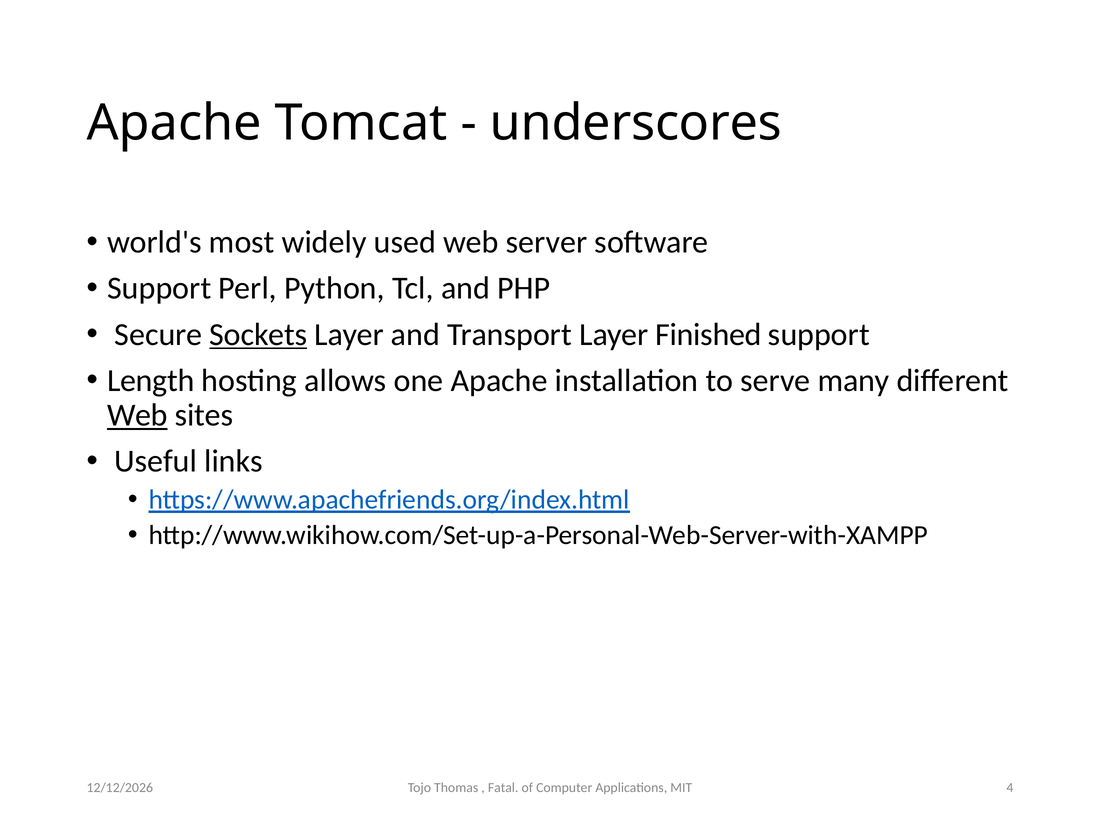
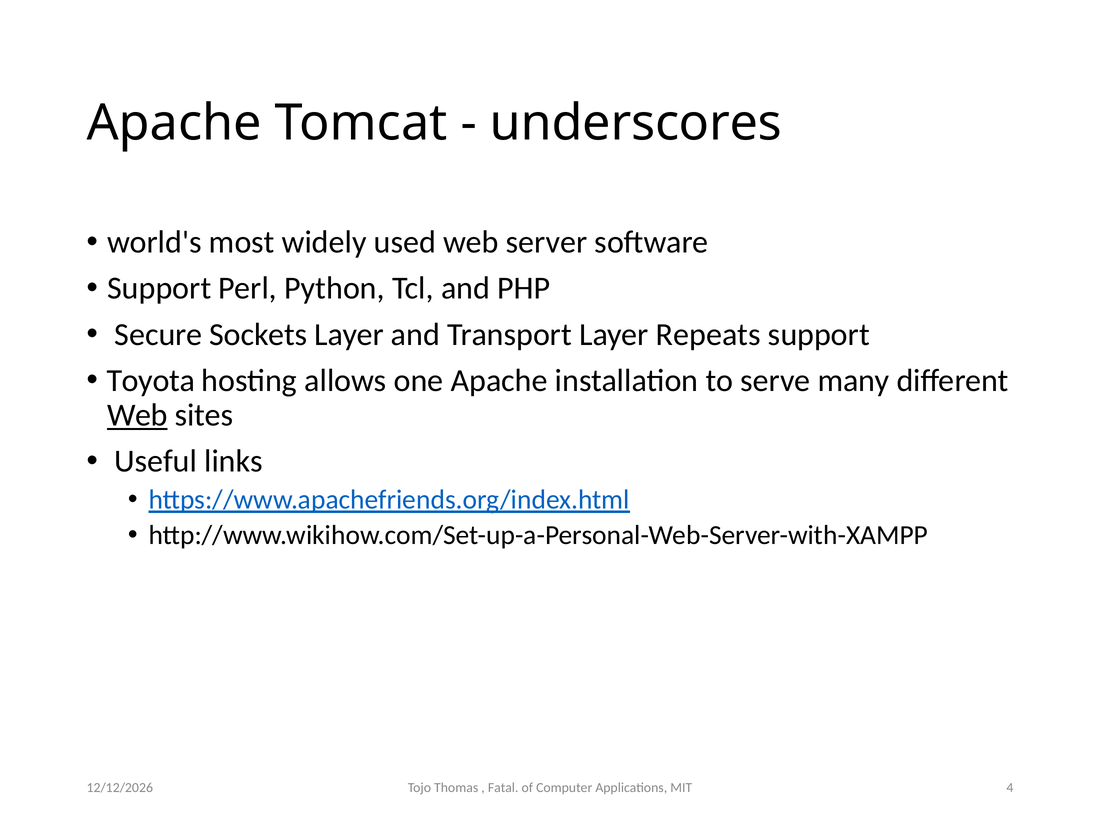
Sockets underline: present -> none
Finished: Finished -> Repeats
Length: Length -> Toyota
